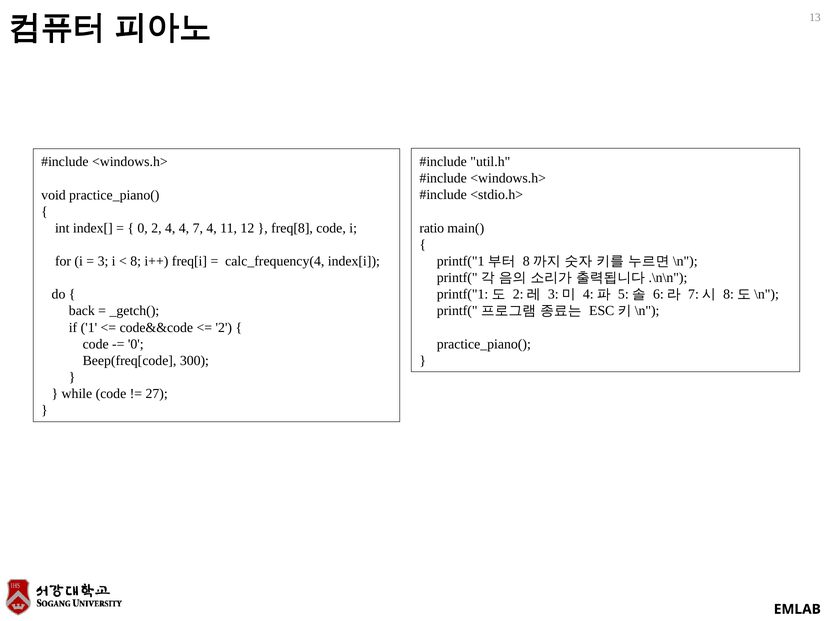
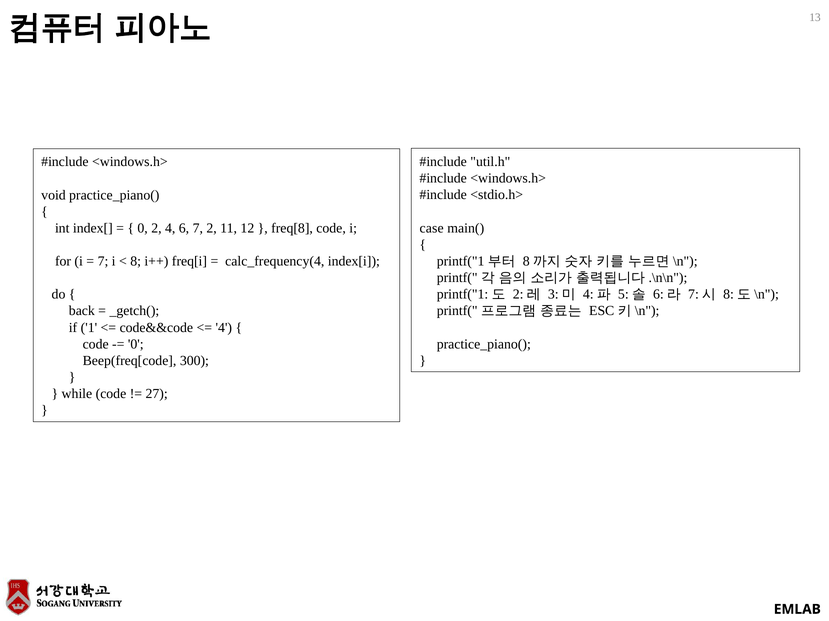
4 4: 4 -> 6
7 4: 4 -> 2
ratio: ratio -> case
3 at (103, 262): 3 -> 7
2 at (224, 328): 2 -> 4
